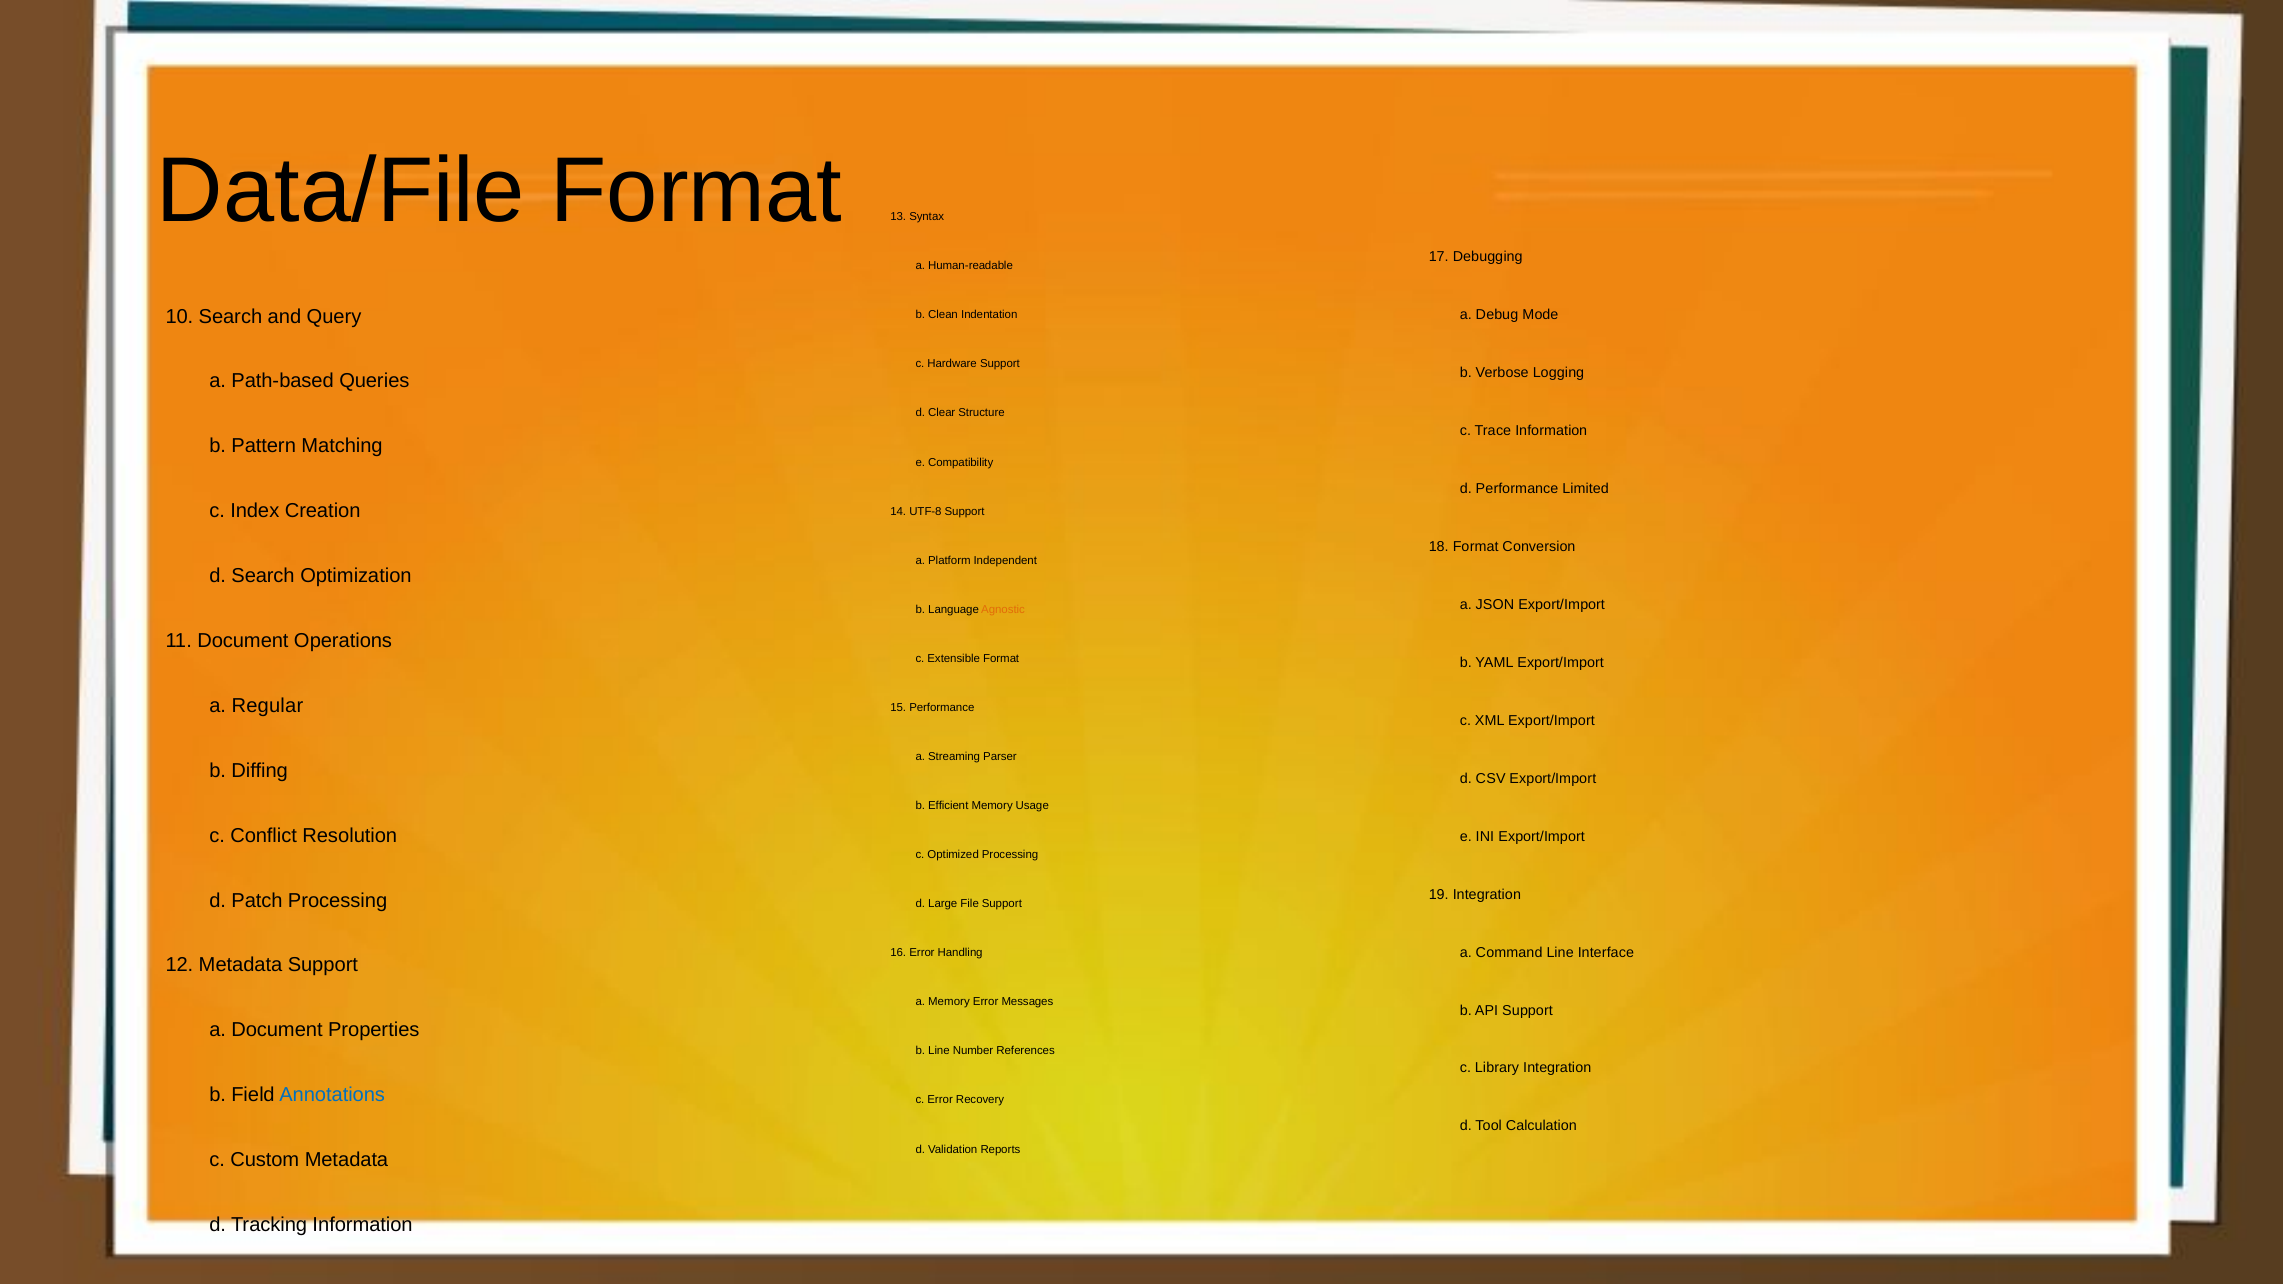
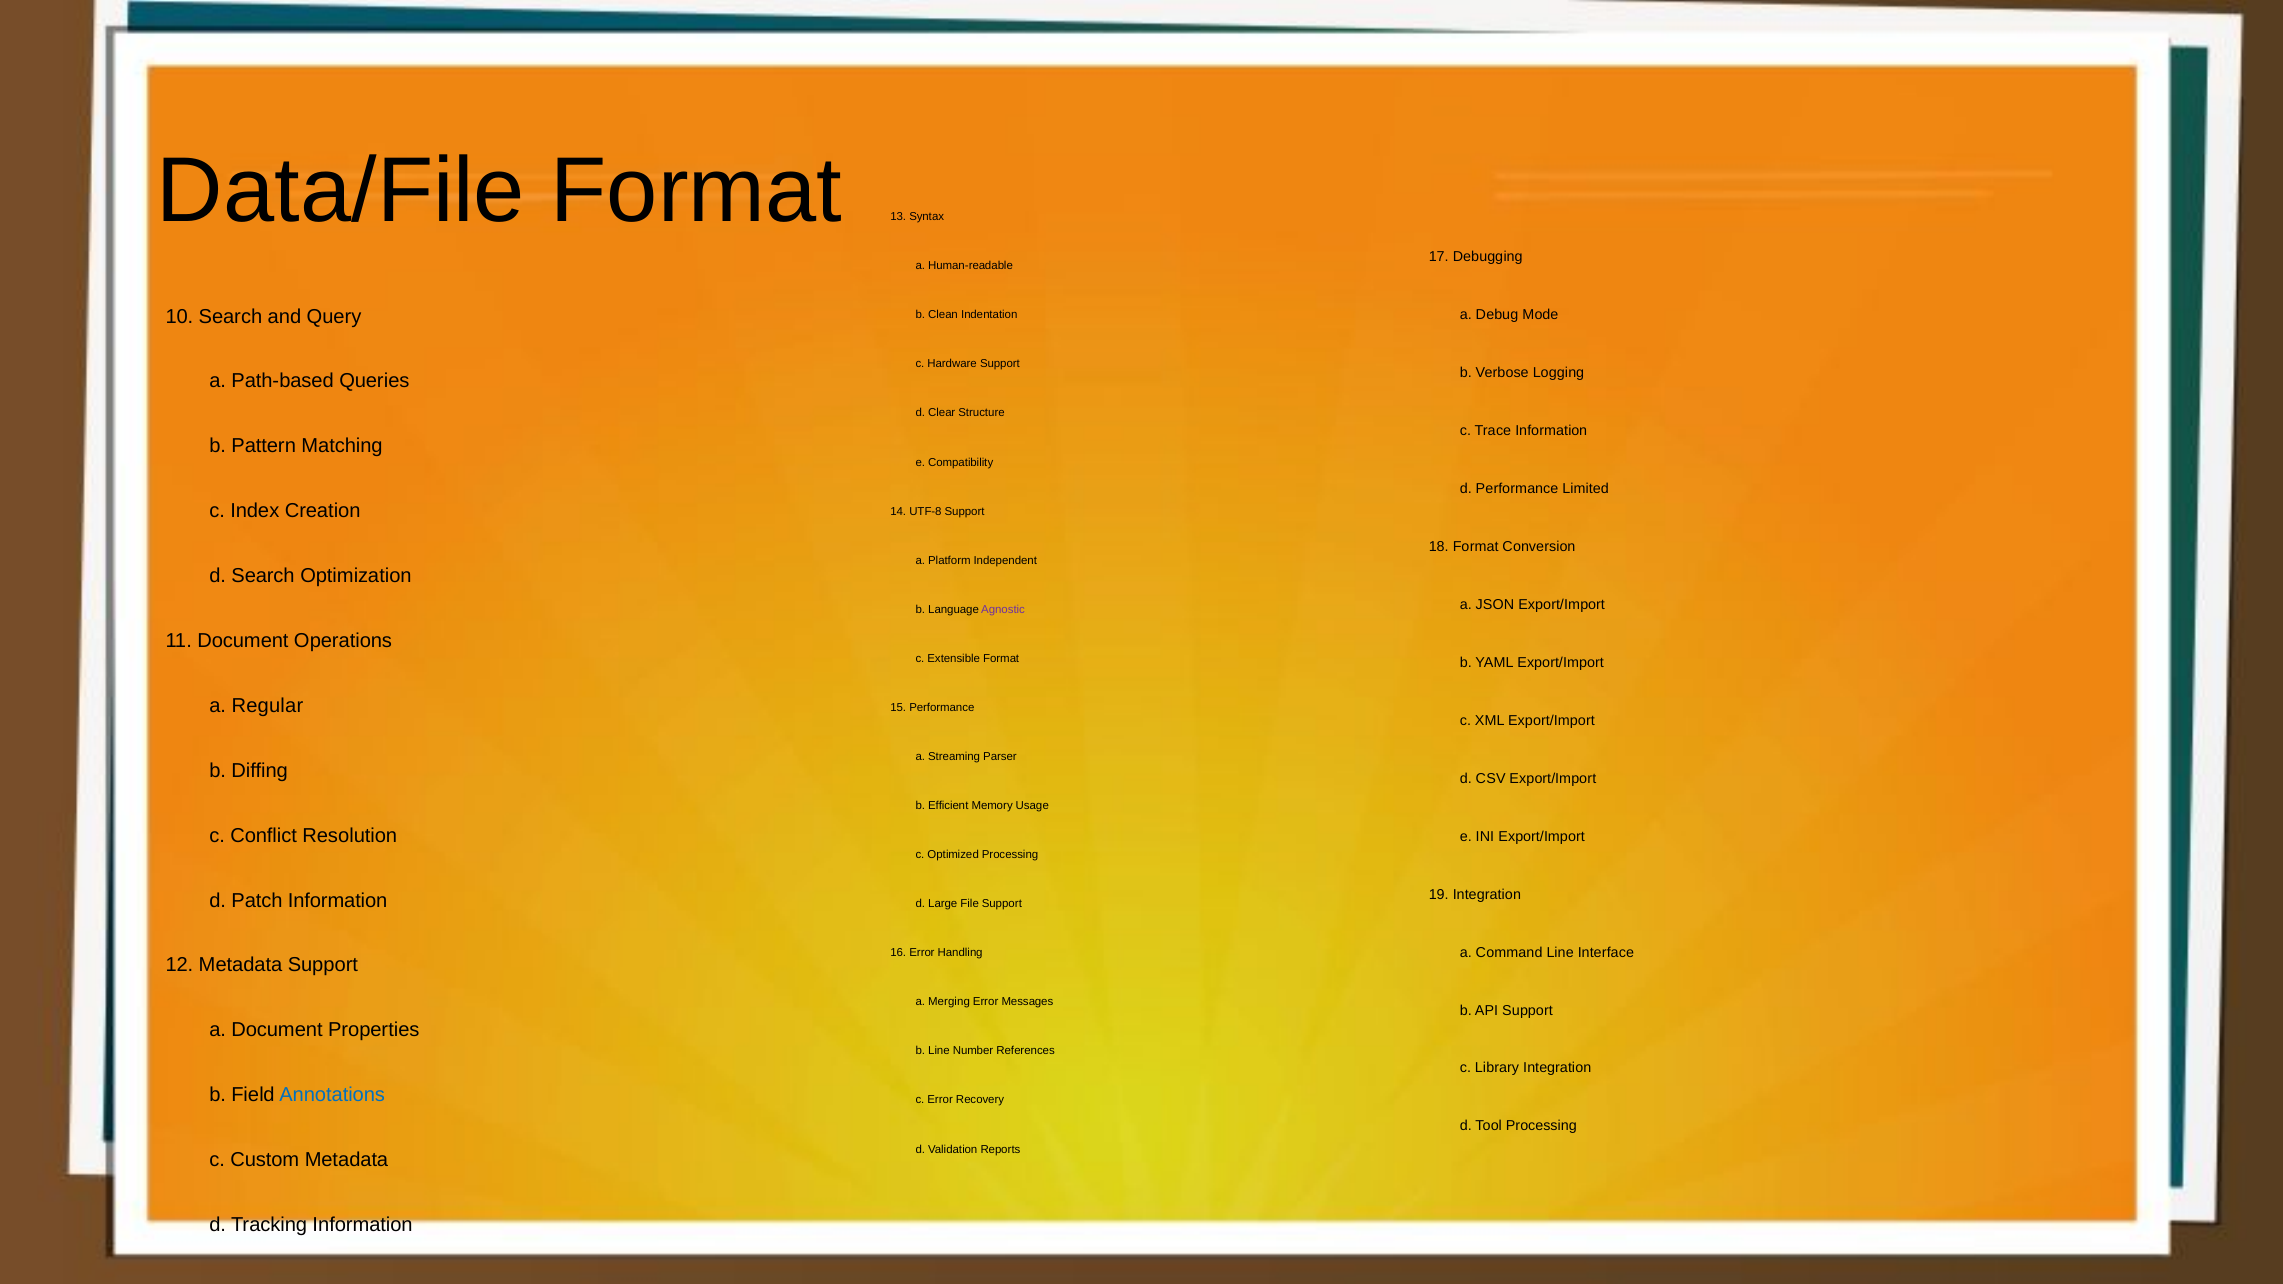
Agnostic colour: orange -> purple
Patch Processing: Processing -> Information
a Memory: Memory -> Merging
Tool Calculation: Calculation -> Processing
